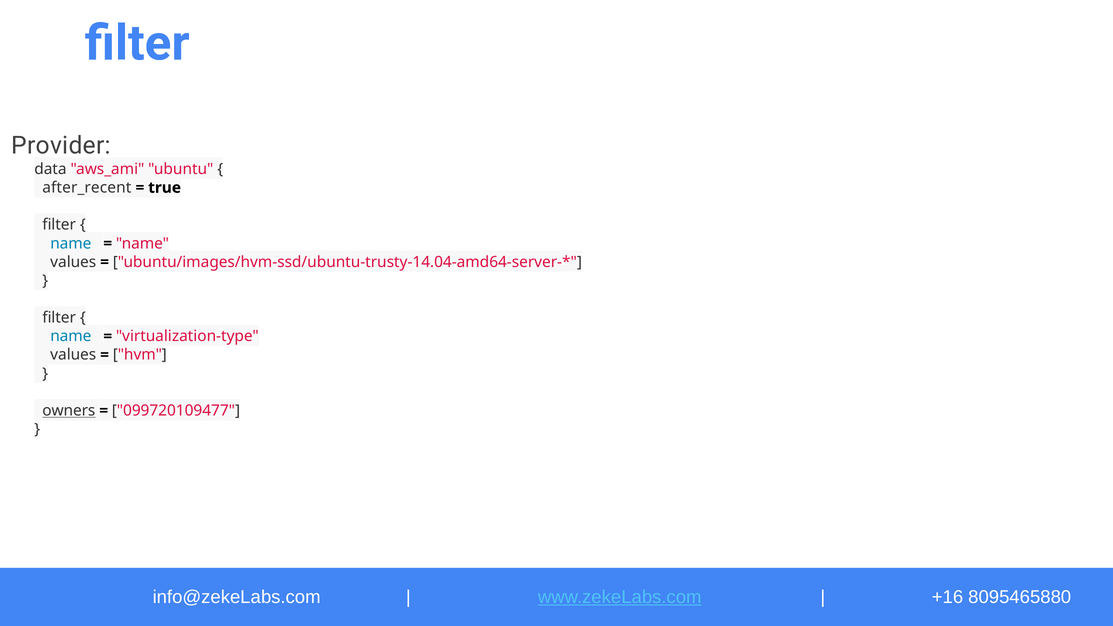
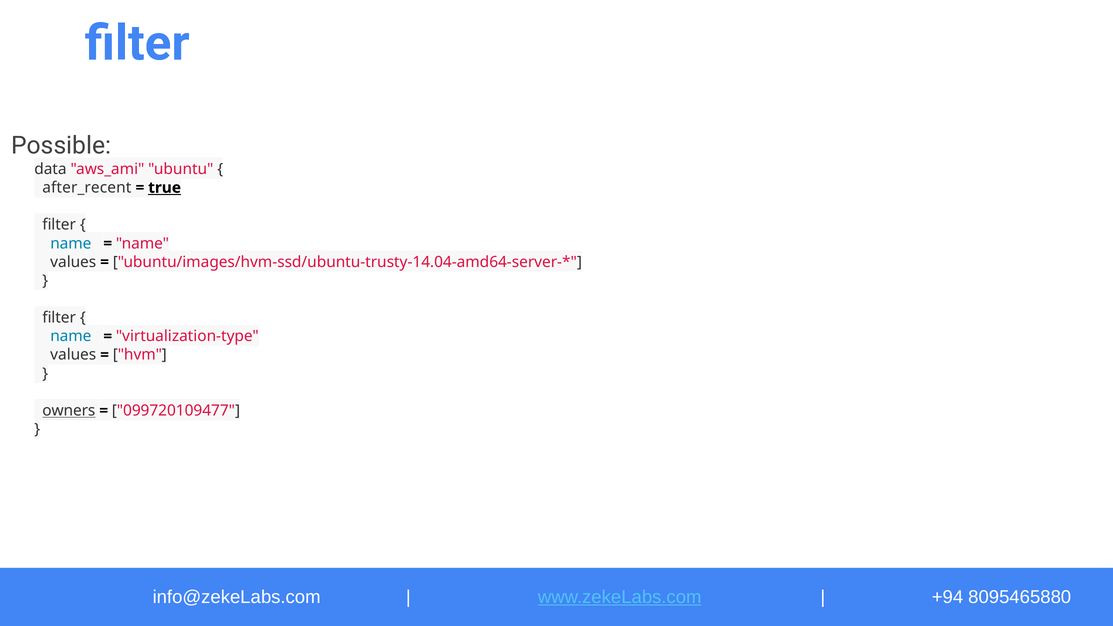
Provider: Provider -> Possible
true underline: none -> present
+16: +16 -> +94
